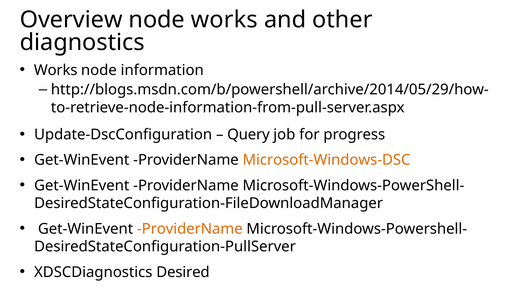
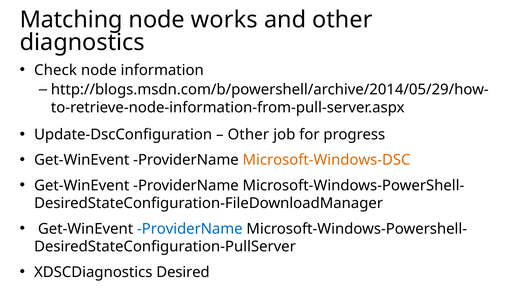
Overview: Overview -> Matching
Works at (56, 70): Works -> Check
Query at (248, 135): Query -> Other
ProviderName at (190, 229) colour: orange -> blue
